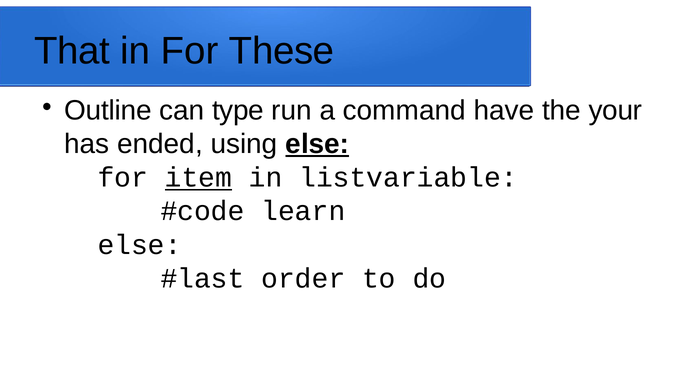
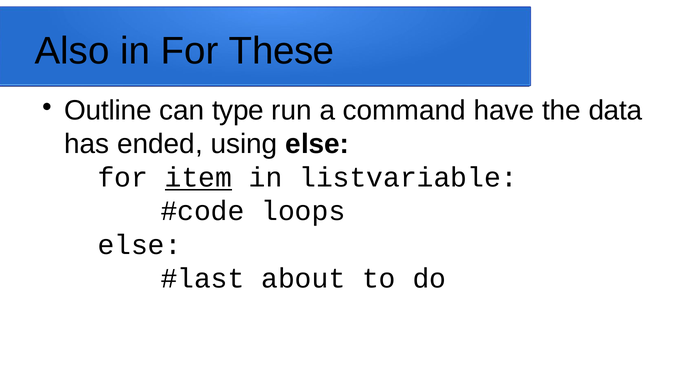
That: That -> Also
your: your -> data
else at (317, 144) underline: present -> none
learn: learn -> loops
order: order -> about
